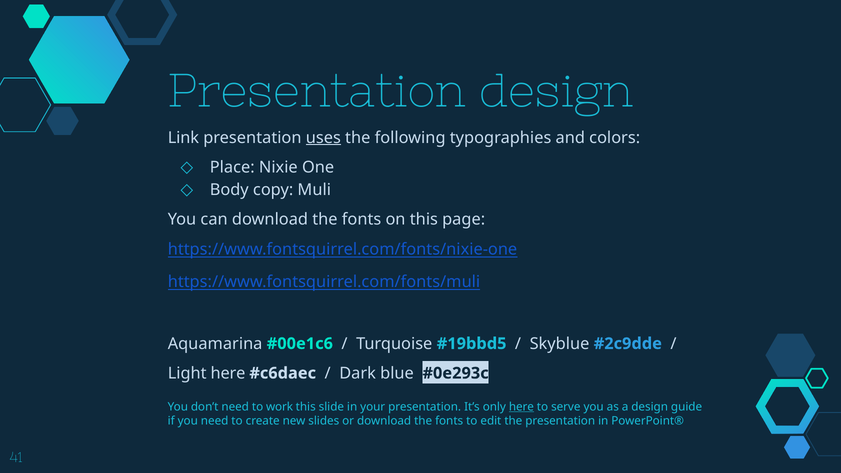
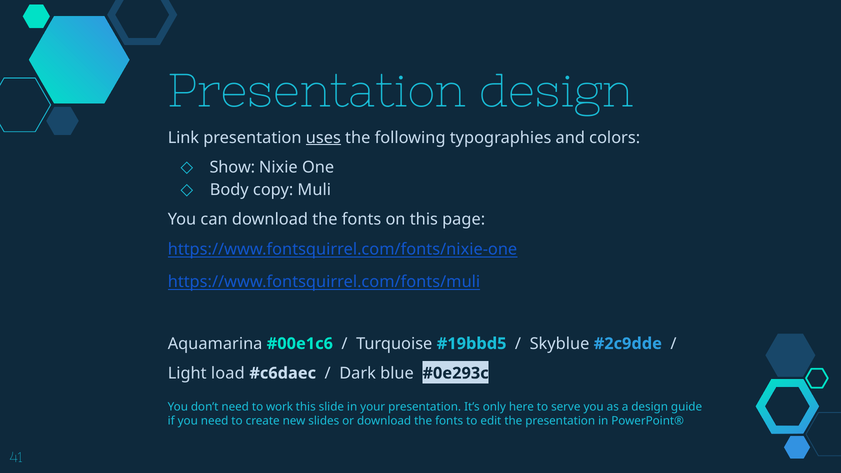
Place: Place -> Show
Light here: here -> load
here at (521, 407) underline: present -> none
